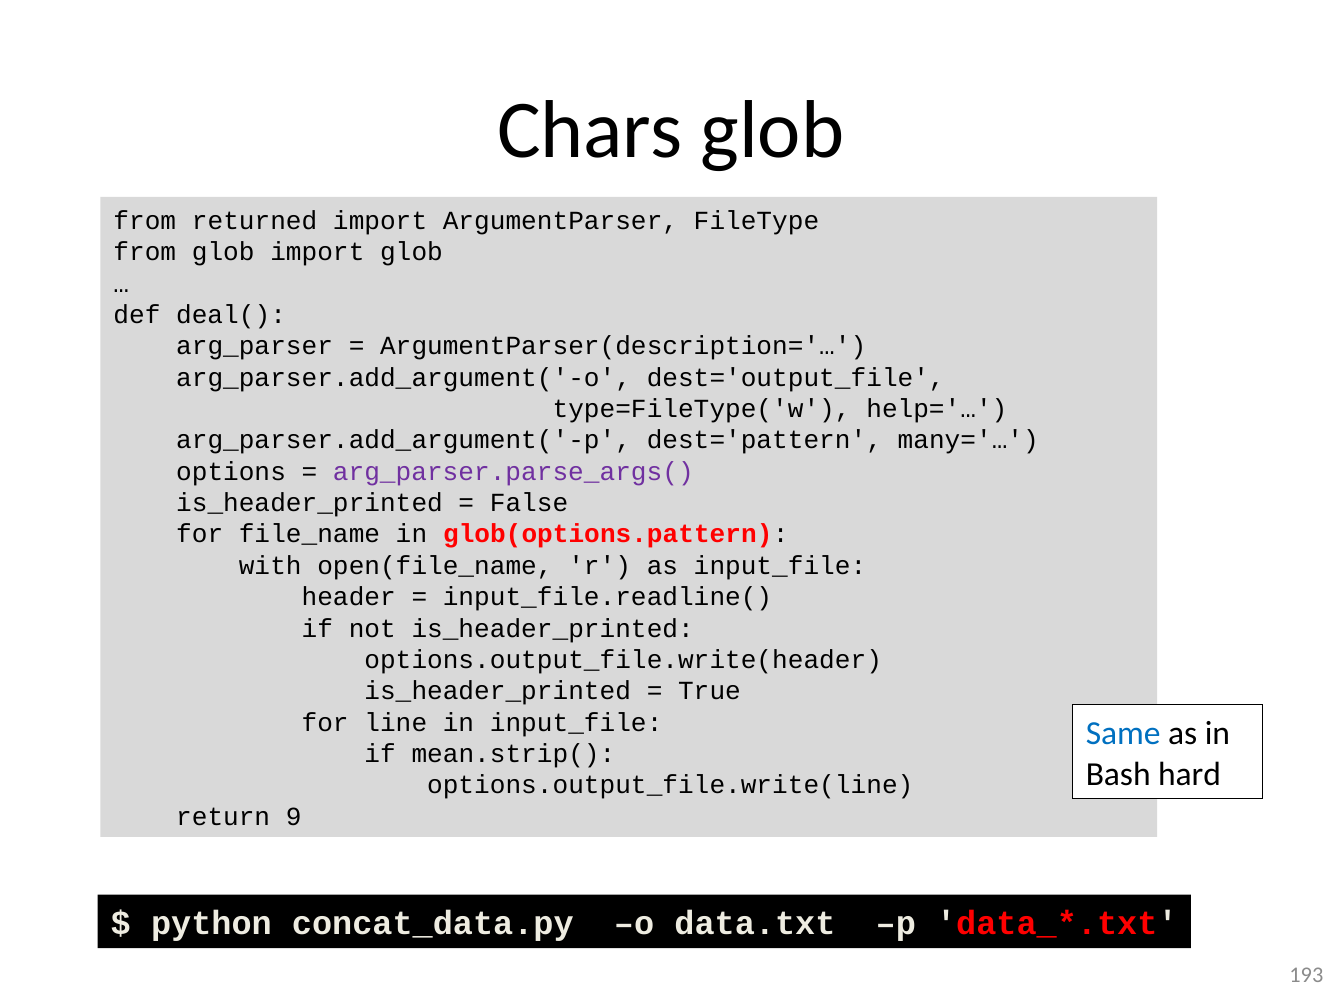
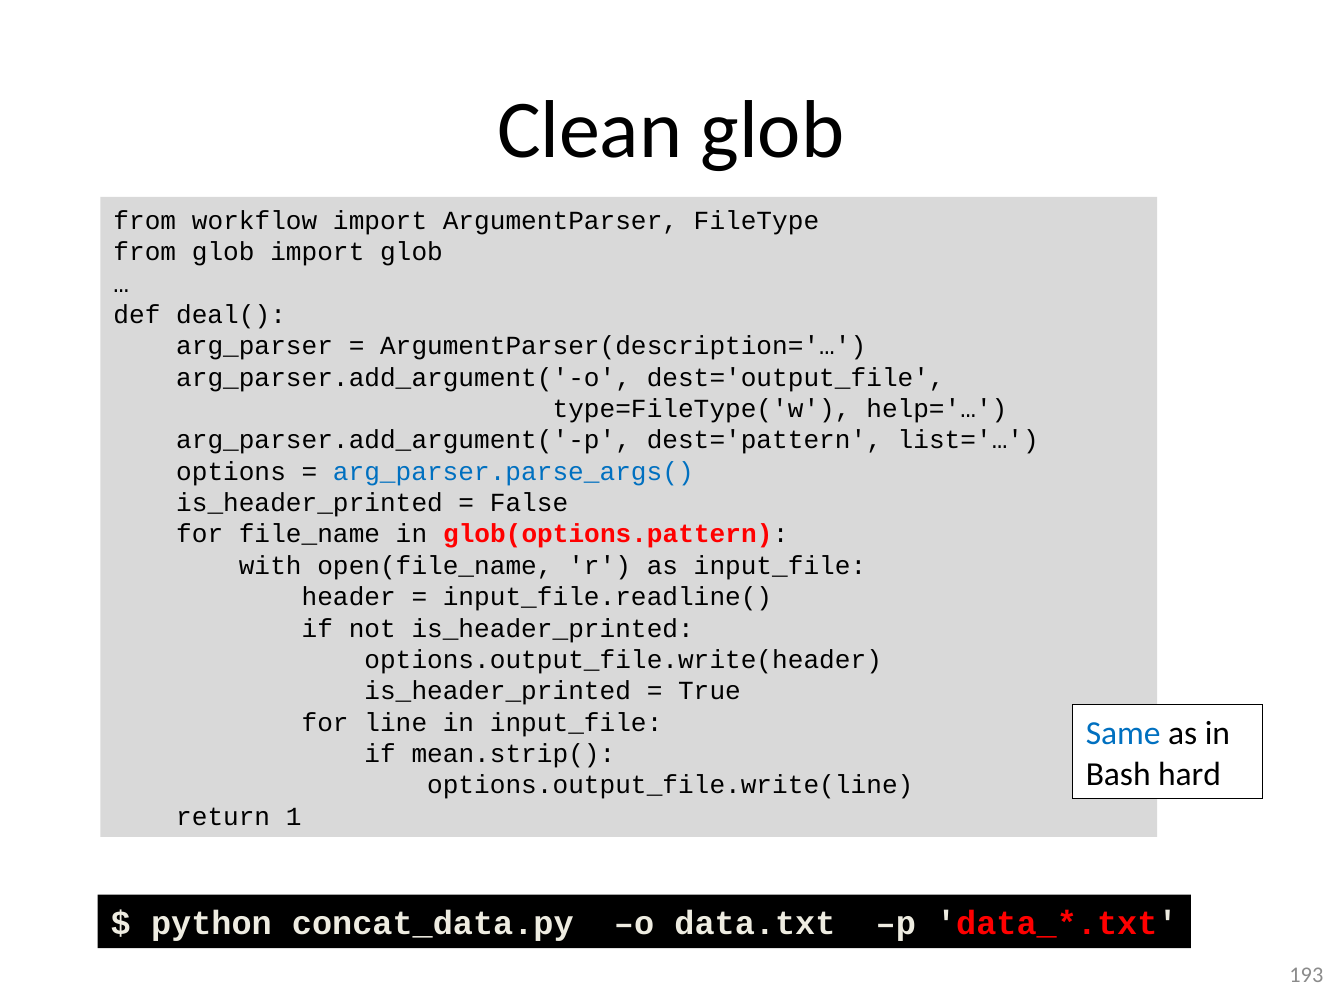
Chars: Chars -> Clean
returned: returned -> workflow
many='…: many='… -> list='…
arg_parser.parse_args( colour: purple -> blue
9: 9 -> 1
